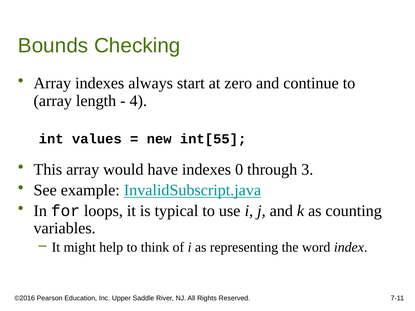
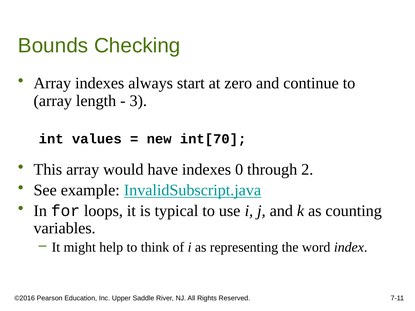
4: 4 -> 3
int[55: int[55 -> int[70
3: 3 -> 2
